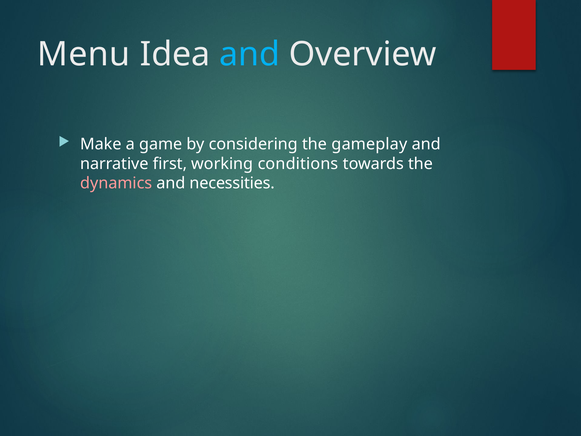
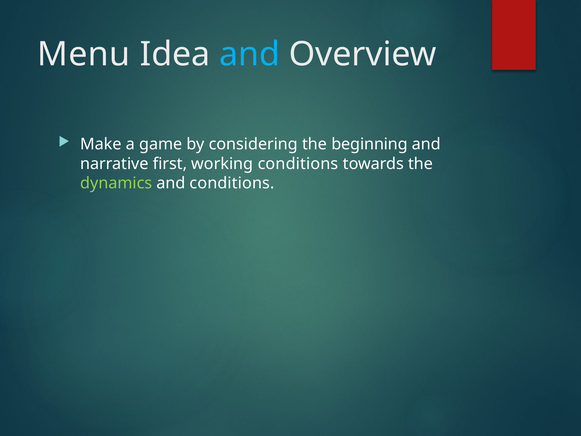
gameplay: gameplay -> beginning
dynamics colour: pink -> light green
and necessities: necessities -> conditions
